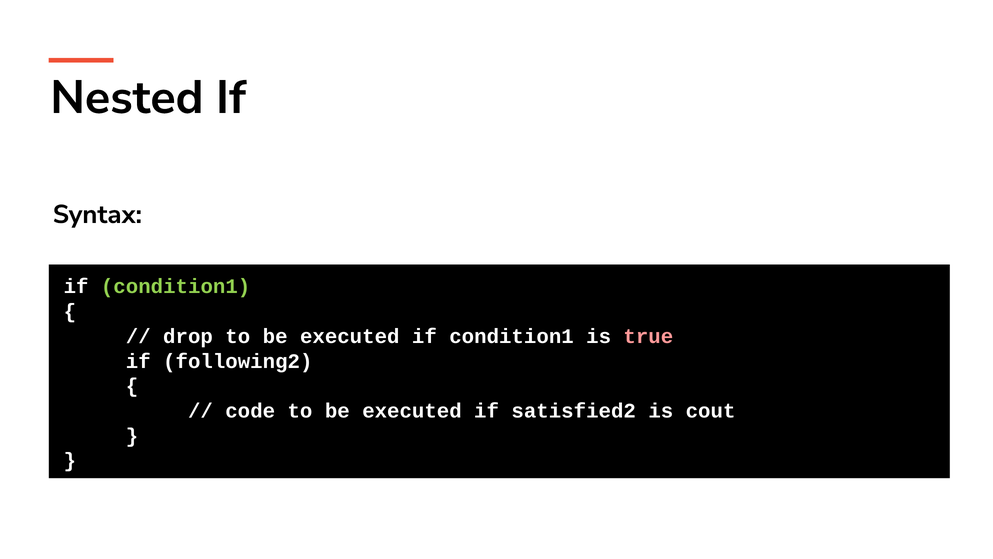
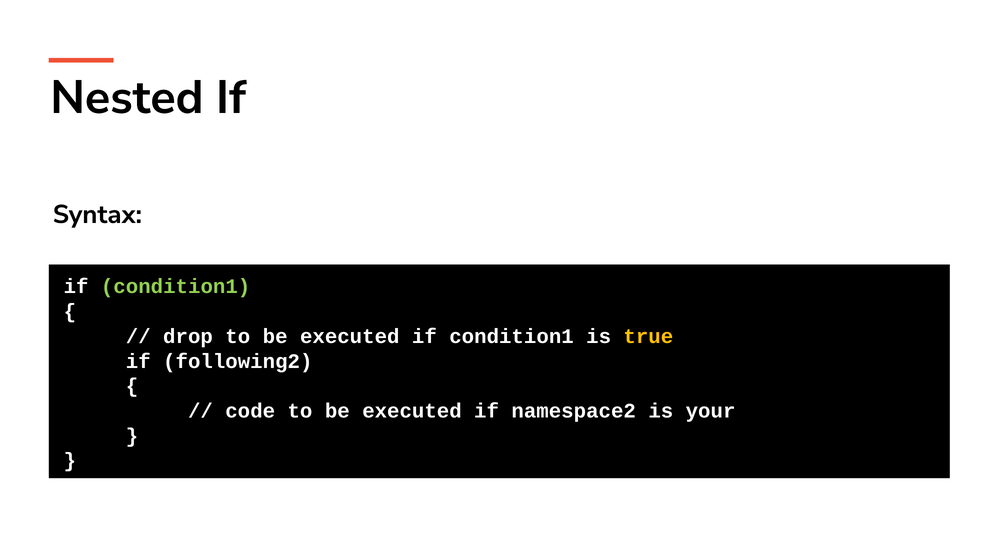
true colour: pink -> yellow
satisfied2: satisfied2 -> namespace2
cout: cout -> your
